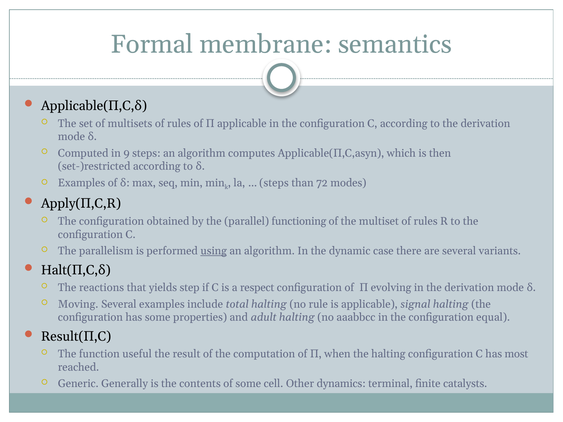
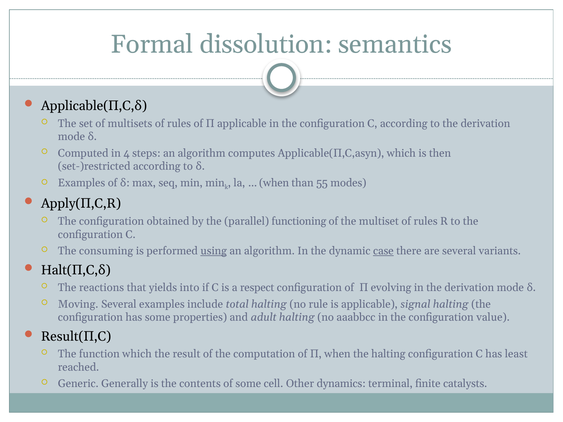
membrane: membrane -> dissolution
9: 9 -> 4
steps at (274, 183): steps -> when
72: 72 -> 55
parallelism: parallelism -> consuming
case underline: none -> present
step: step -> into
equal: equal -> value
function useful: useful -> which
most: most -> least
